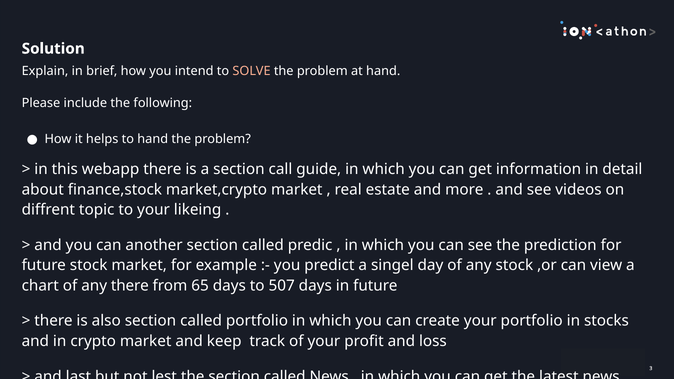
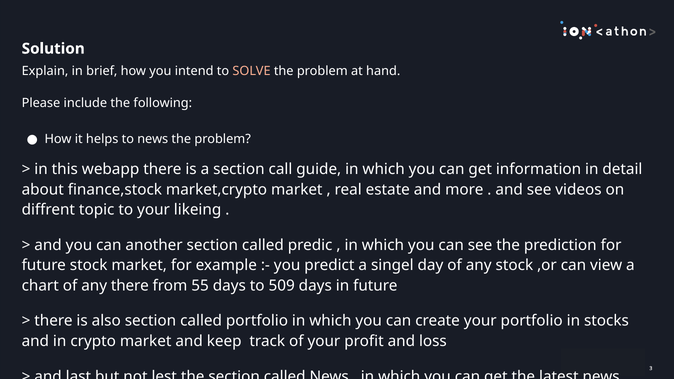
to hand: hand -> news
65: 65 -> 55
507: 507 -> 509
